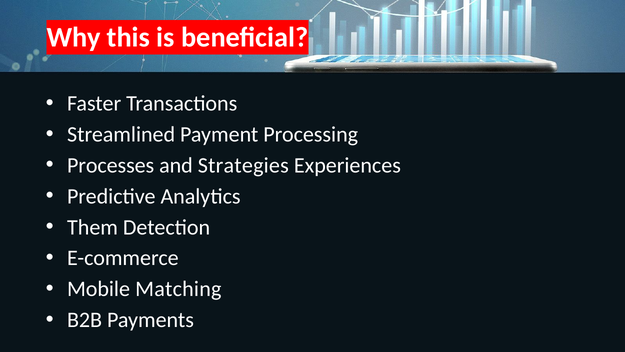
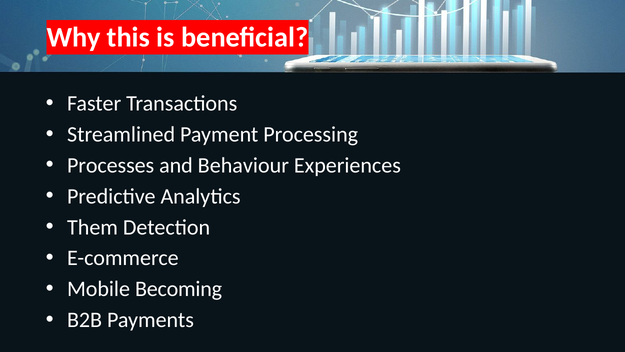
Strategies: Strategies -> Behaviour
Matching: Matching -> Becoming
